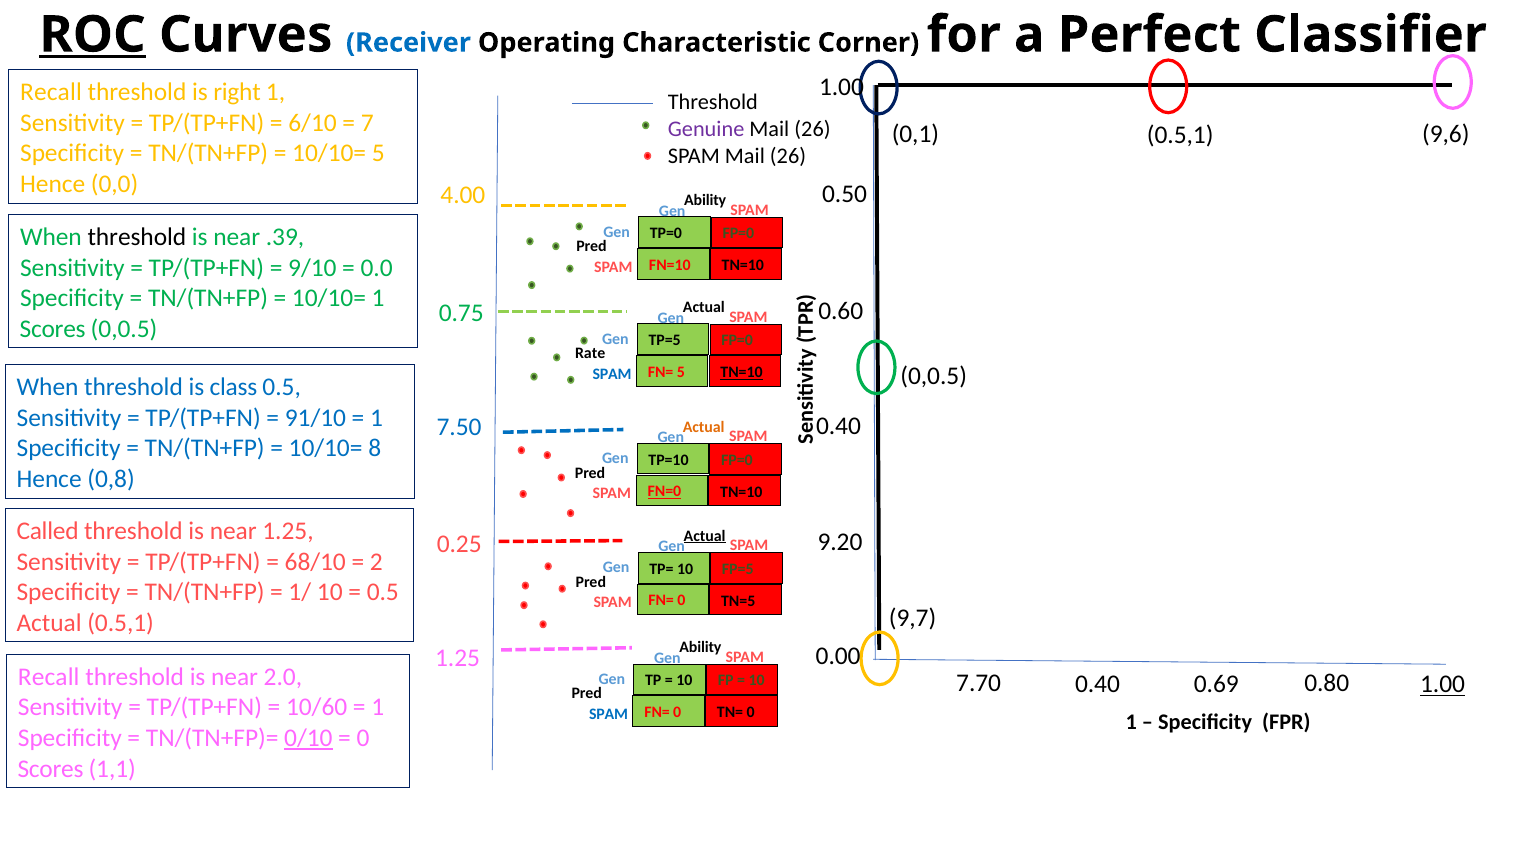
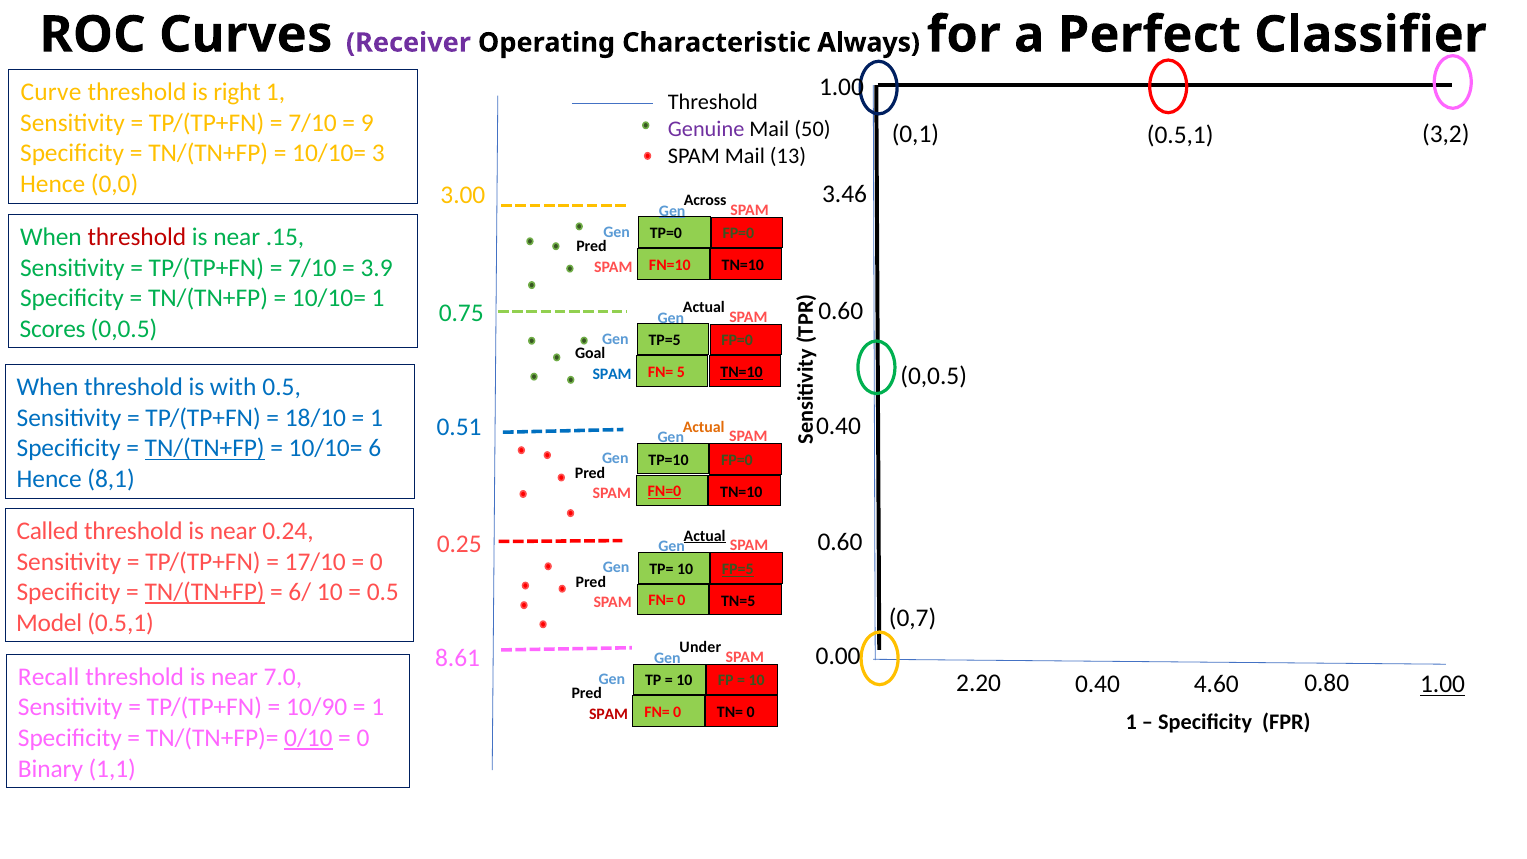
ROC underline: present -> none
Receiver colour: blue -> purple
Corner: Corner -> Always
Recall at (51, 92): Recall -> Curve
6/10 at (313, 123): 6/10 -> 7/10
7: 7 -> 9
26 at (813, 129): 26 -> 50
9,6: 9,6 -> 3,2
10/10= 5: 5 -> 3
SPAM Mail 26: 26 -> 13
0.50: 0.50 -> 3.46
4.00: 4.00 -> 3.00
Ability at (705, 200): Ability -> Across
Gen at (672, 211) underline: none -> present
threshold at (137, 237) colour: black -> red
.39: .39 -> .15
9/10 at (312, 268): 9/10 -> 7/10
0.0: 0.0 -> 3.9
Rate: Rate -> Goal
class: class -> with
91/10: 91/10 -> 18/10
7.50: 7.50 -> 0.51
TN/(TN+FP at (205, 448) underline: none -> present
8: 8 -> 6
0,8: 0,8 -> 8,1
near 1.25: 1.25 -> 0.24
9.20 at (840, 542): 9.20 -> 0.60
68/10: 68/10 -> 17/10
2 at (376, 562): 2 -> 0
FP=5 underline: none -> present
TN/(TN+FP at (205, 592) underline: none -> present
1/: 1/ -> 6/
9,7: 9,7 -> 0,7
Actual at (49, 623): Actual -> Model
Ability at (700, 647): Ability -> Under
1.25 at (458, 658): 1.25 -> 8.61
2.0: 2.0 -> 7.0
7.70: 7.70 -> 2.20
0.69: 0.69 -> 4.60
10/60: 10/60 -> 10/90
SPAM at (609, 714) colour: blue -> red
Scores at (51, 769): Scores -> Binary
